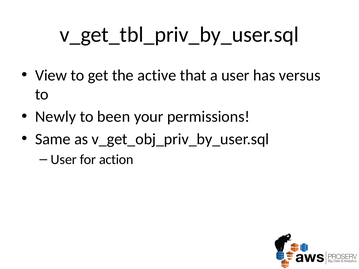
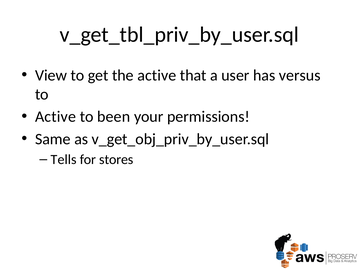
Newly at (56, 117): Newly -> Active
User at (64, 160): User -> Tells
action: action -> stores
